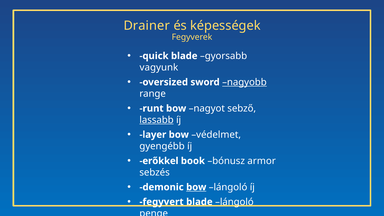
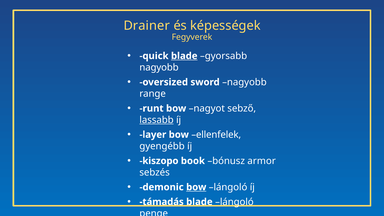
blade at (184, 56) underline: none -> present
vagyunk at (159, 67): vagyunk -> nagyobb
nagyobb at (244, 82) underline: present -> none
védelmet: védelmet -> ellenfelek
erőkkel: erőkkel -> kiszopo
fegyvert: fegyvert -> támadás
